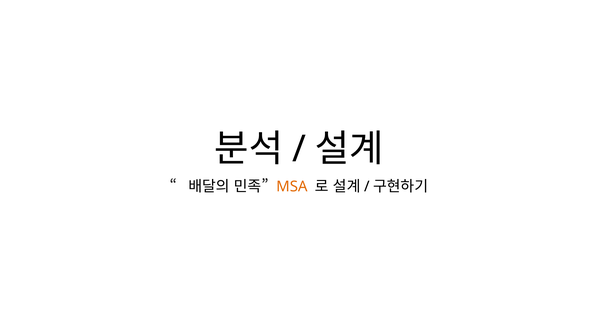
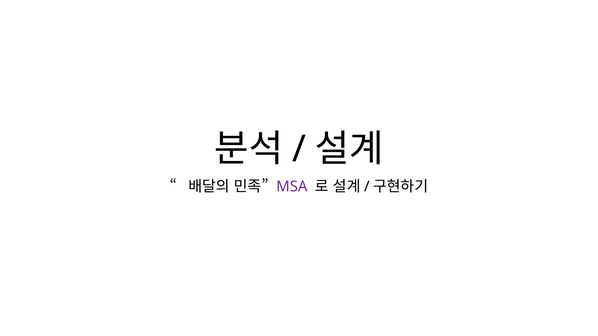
MSA colour: orange -> purple
